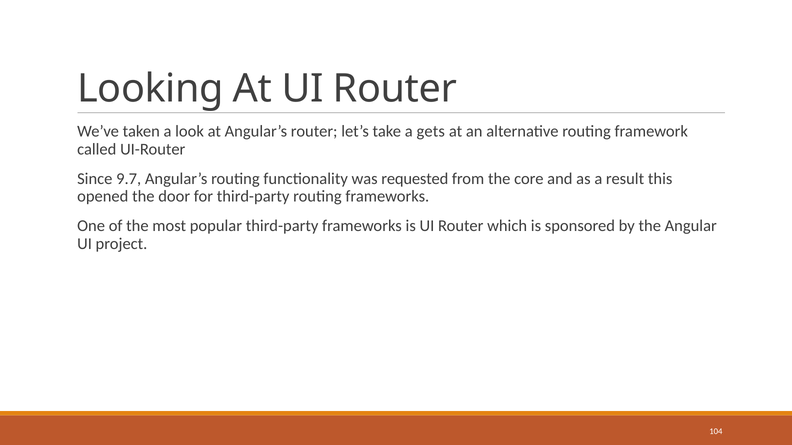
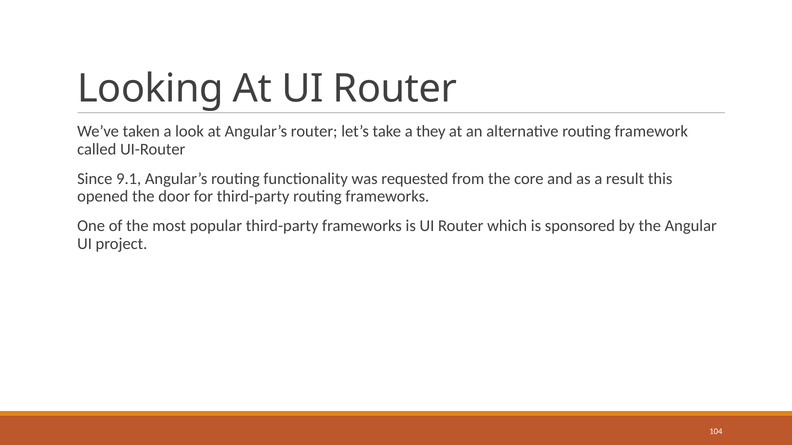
gets: gets -> they
9.7: 9.7 -> 9.1
